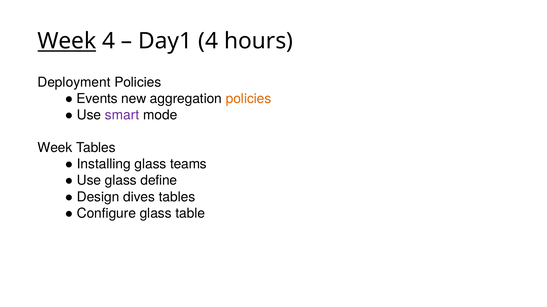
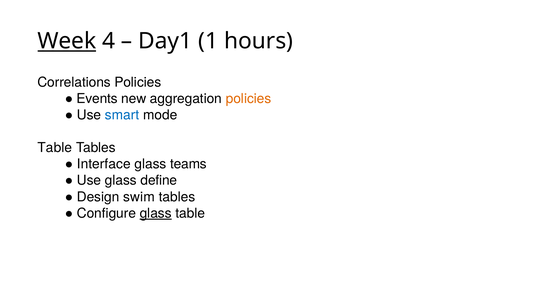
Day1 4: 4 -> 1
Deployment: Deployment -> Correlations
smart colour: purple -> blue
Week at (55, 148): Week -> Table
Installing: Installing -> Interface
dives: dives -> swim
glass at (156, 214) underline: none -> present
